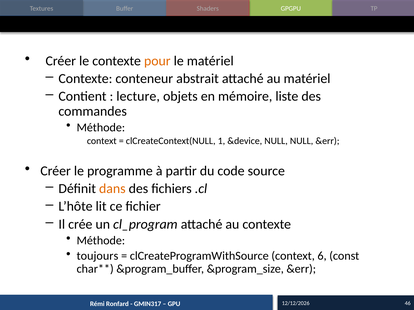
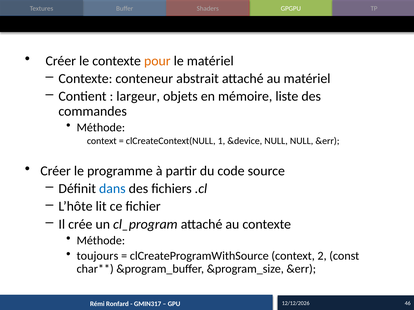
lecture: lecture -> largeur
dans colour: orange -> blue
6: 6 -> 2
